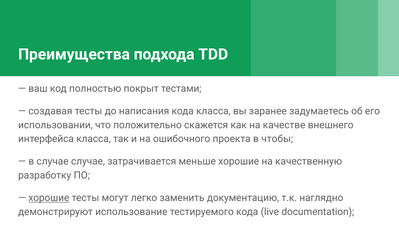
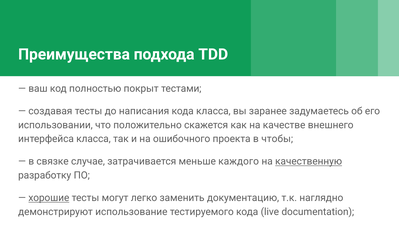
в случае: случае -> связке
меньше хорошие: хорошие -> каждого
качественную underline: none -> present
